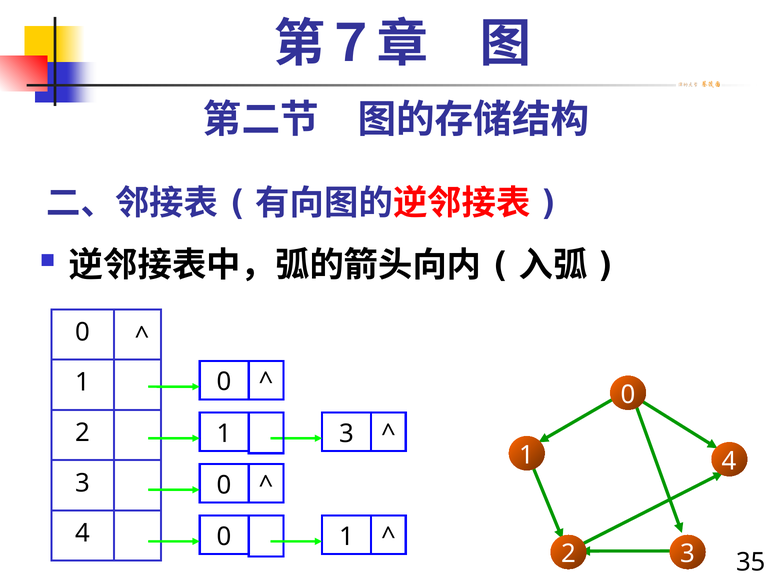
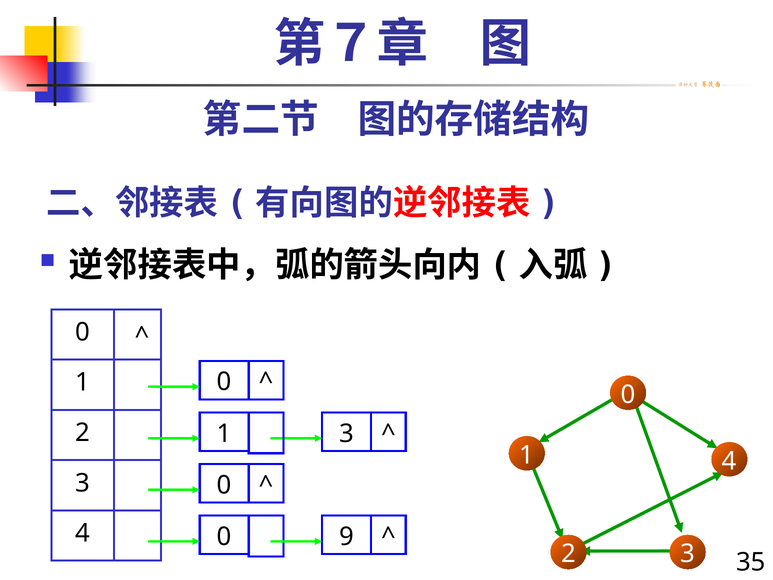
1 at (347, 536): 1 -> 9
